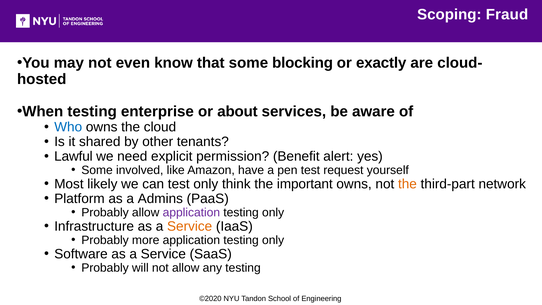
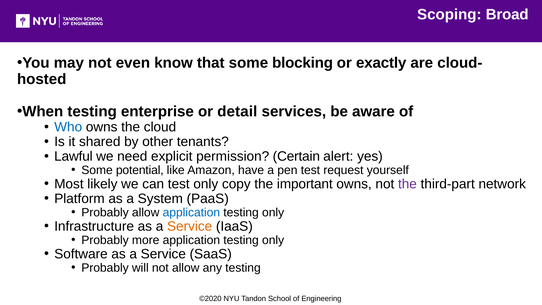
Fraud: Fraud -> Broad
about: about -> detail
Benefit: Benefit -> Certain
involved: involved -> potential
think: think -> copy
the at (407, 184) colour: orange -> purple
Admins: Admins -> System
application at (191, 212) colour: purple -> blue
